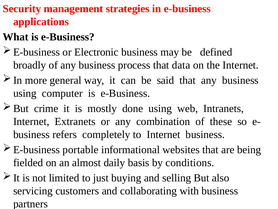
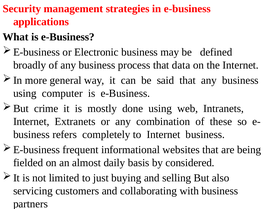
portable: portable -> frequent
conditions: conditions -> considered
